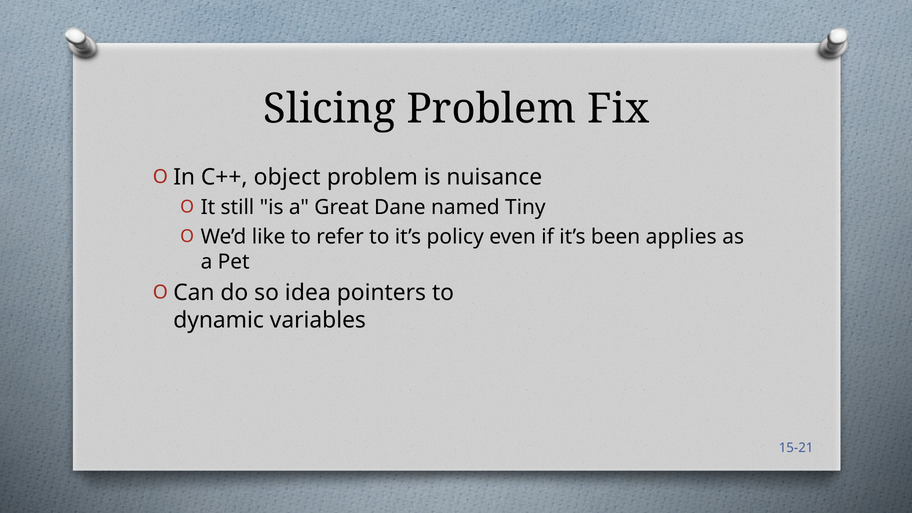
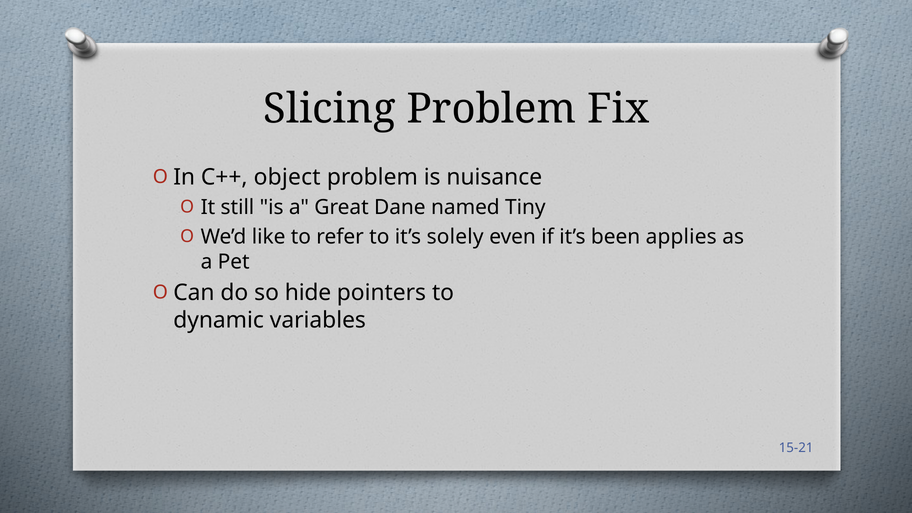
policy: policy -> solely
idea: idea -> hide
